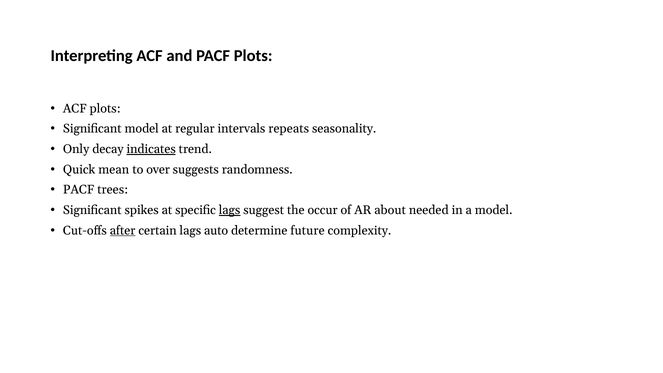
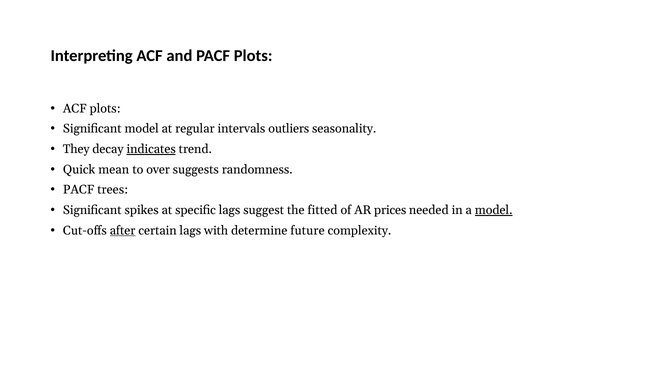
repeats: repeats -> outliers
Only: Only -> They
lags at (230, 210) underline: present -> none
occur: occur -> fitted
about: about -> prices
model at (494, 210) underline: none -> present
auto: auto -> with
